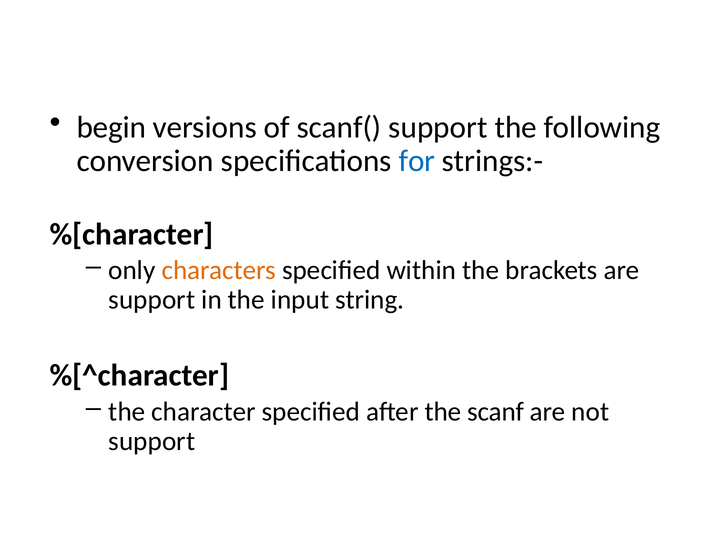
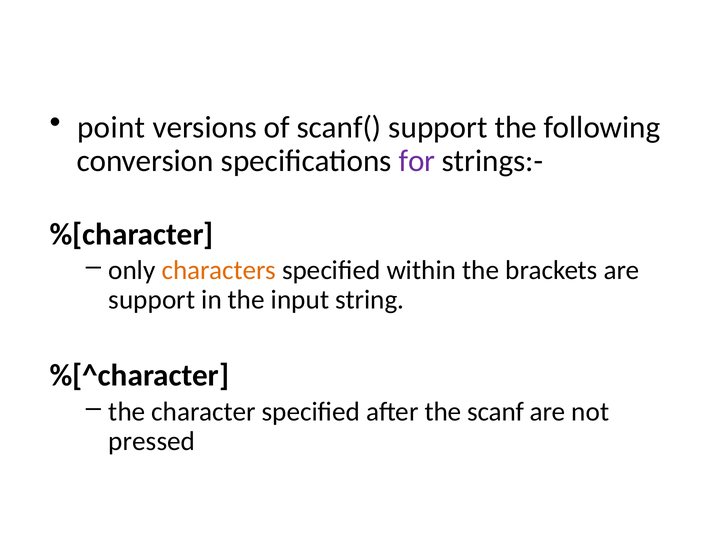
begin: begin -> point
for colour: blue -> purple
support at (152, 441): support -> pressed
